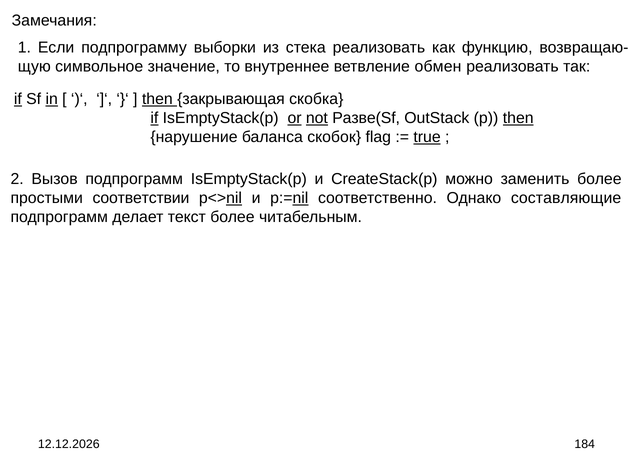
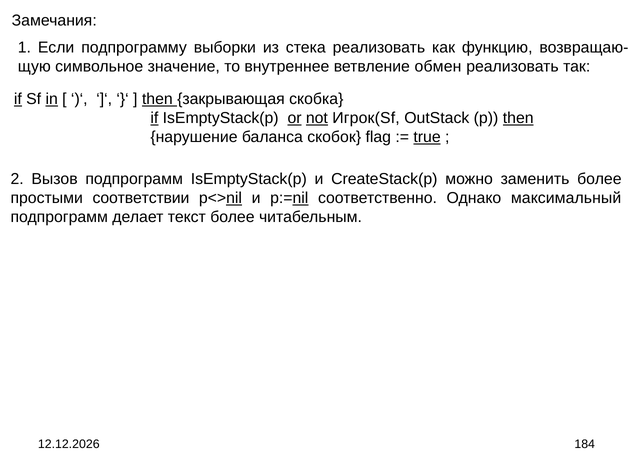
Разве(Sf: Разве(Sf -> Игрок(Sf
составляющие: составляющие -> максимальный
